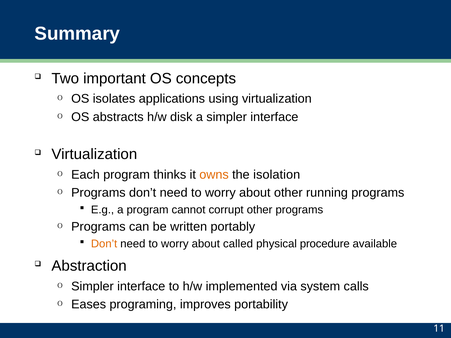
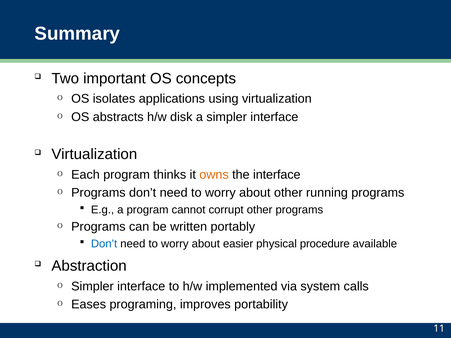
the isolation: isolation -> interface
Don’t at (104, 244) colour: orange -> blue
called: called -> easier
